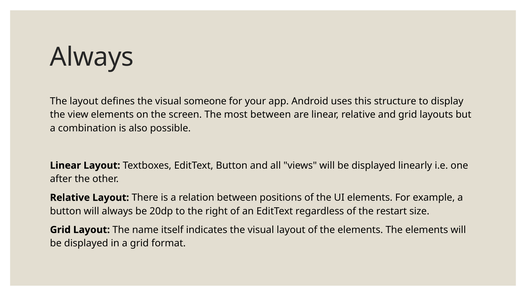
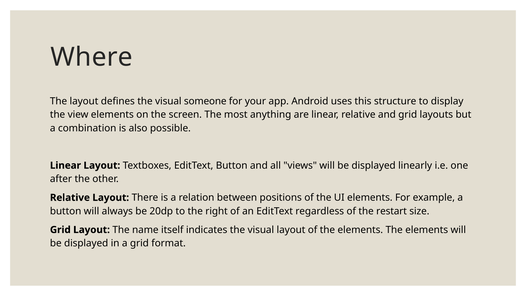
Always at (92, 57): Always -> Where
most between: between -> anything
